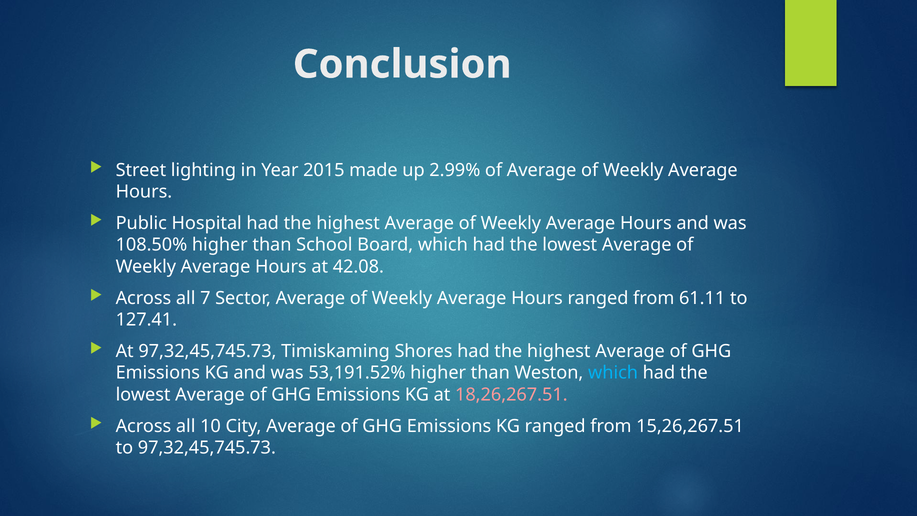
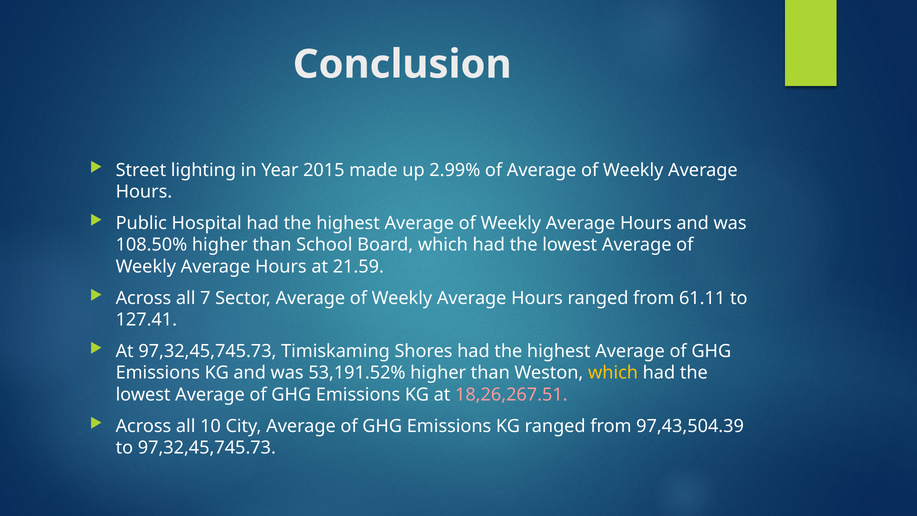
42.08: 42.08 -> 21.59
which at (613, 373) colour: light blue -> yellow
15,26,267.51: 15,26,267.51 -> 97,43,504.39
